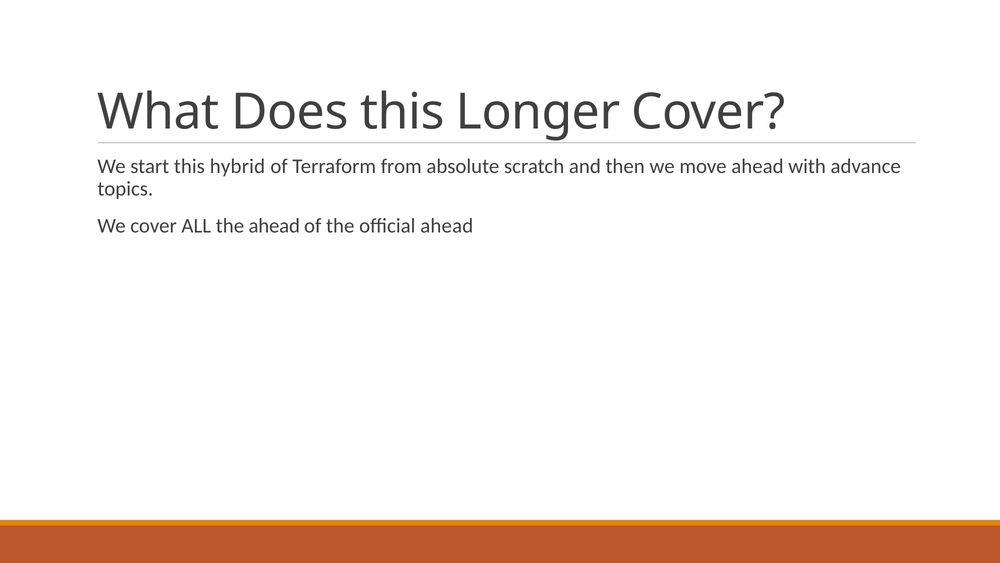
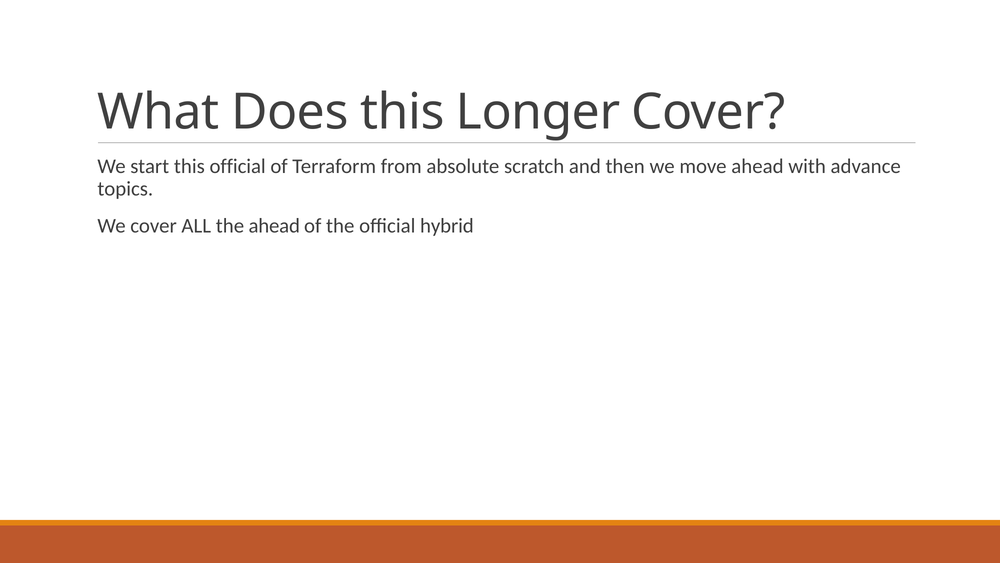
this hybrid: hybrid -> official
official ahead: ahead -> hybrid
